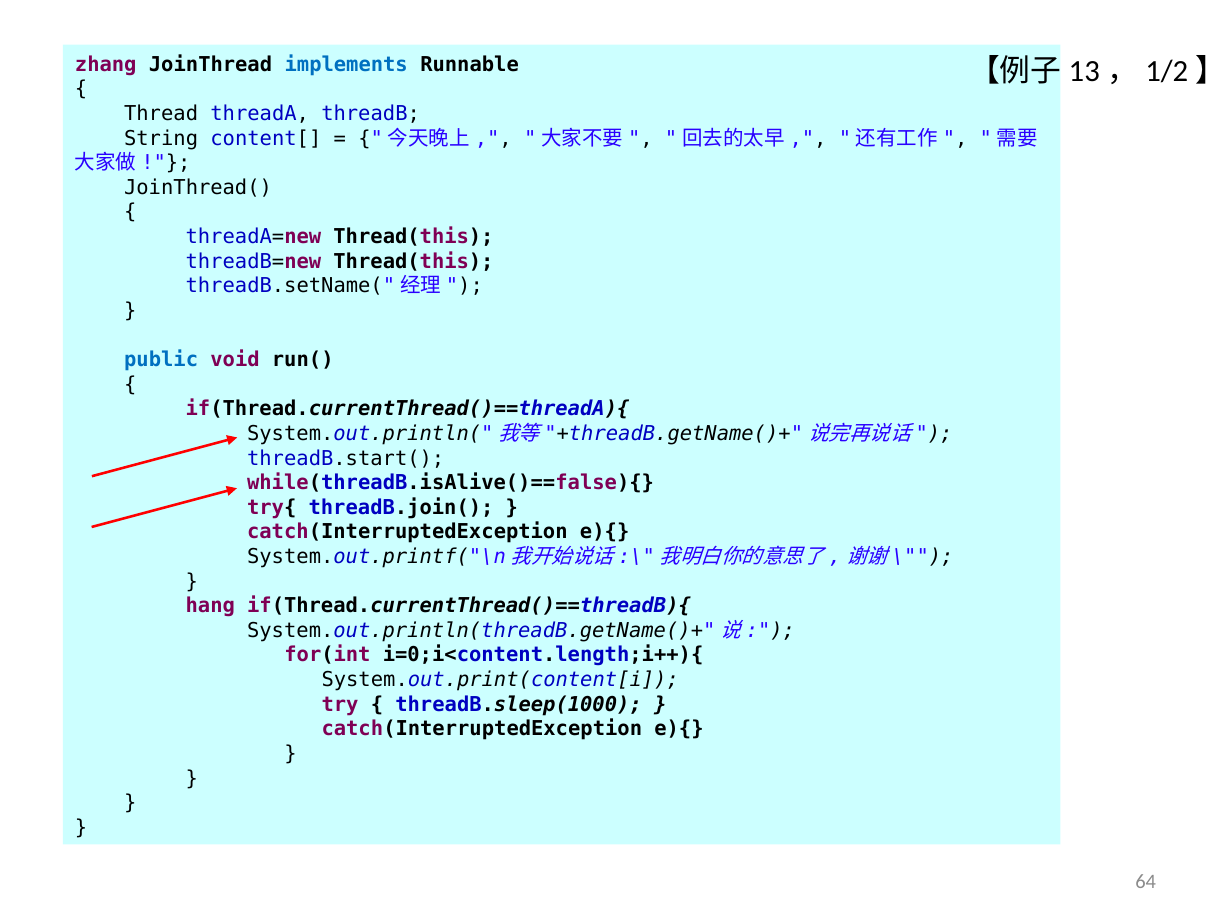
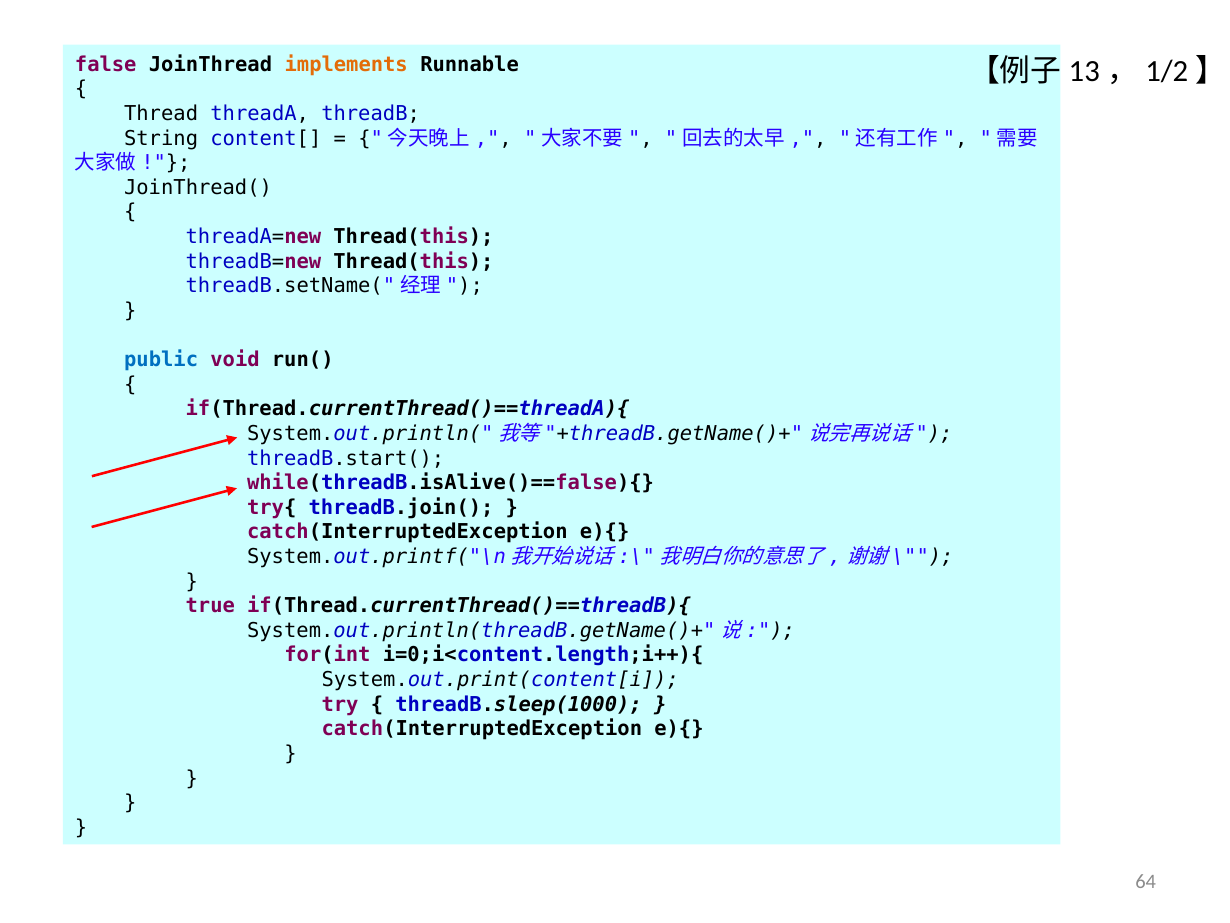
zhang: zhang -> false
implements colour: blue -> orange
hang: hang -> true
